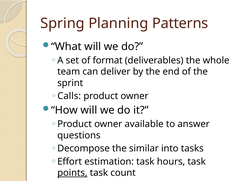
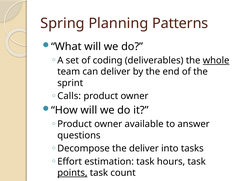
format: format -> coding
whole underline: none -> present
the similar: similar -> deliver
